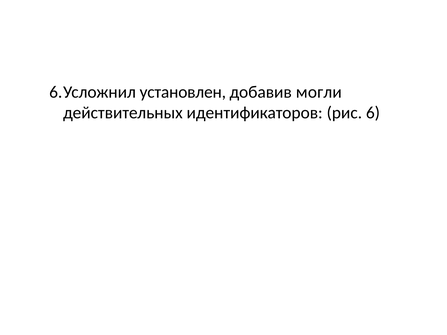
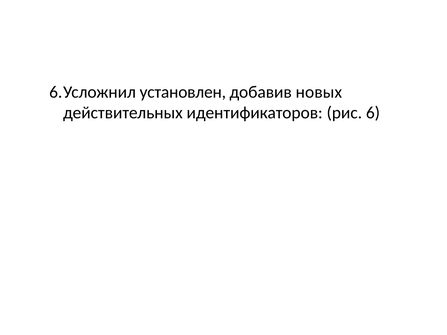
могли: могли -> новых
